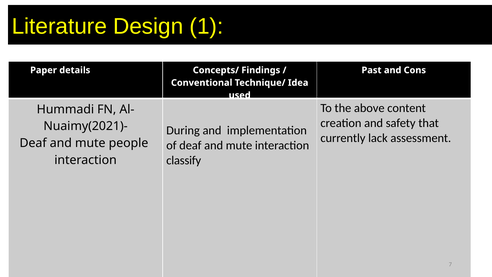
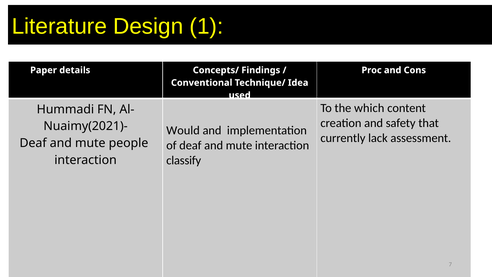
Past: Past -> Proc
above: above -> which
During: During -> Would
